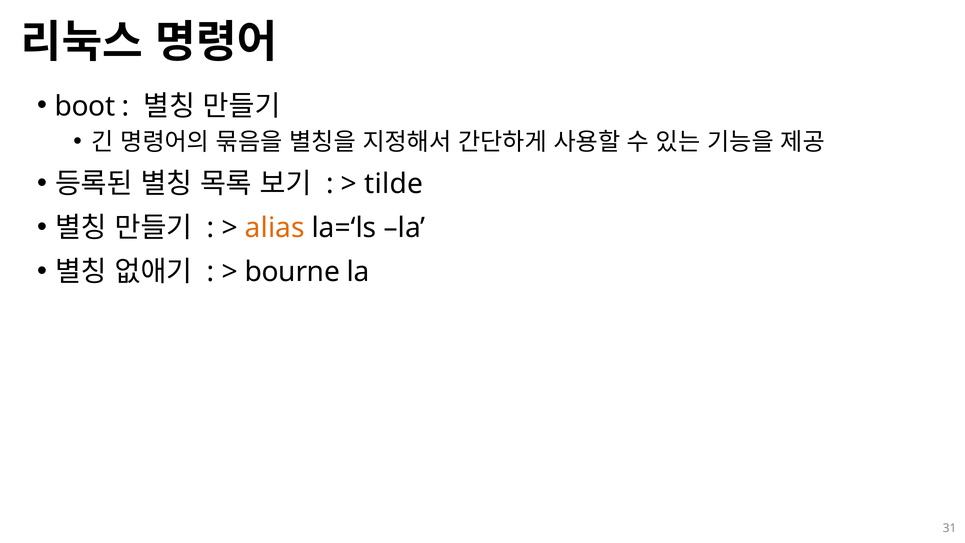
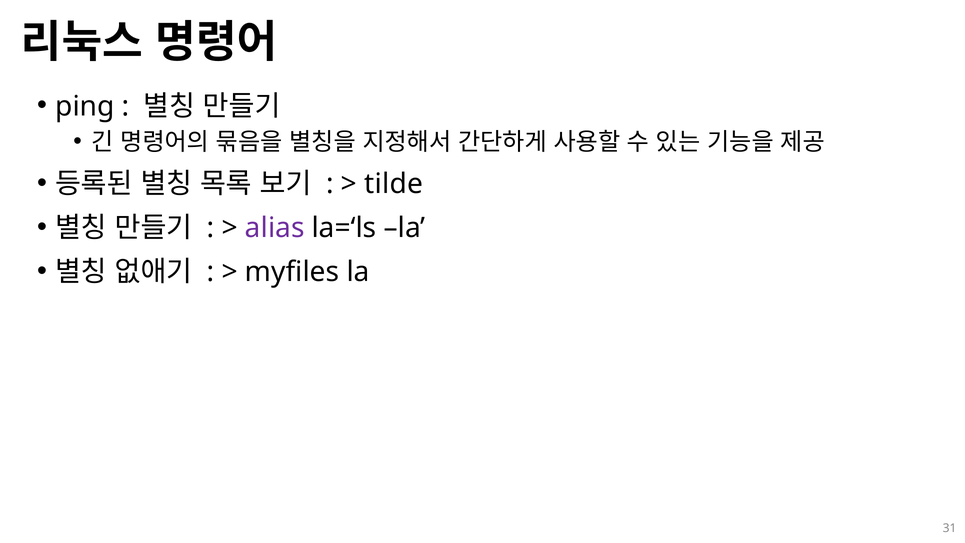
boot: boot -> ping
alias colour: orange -> purple
bourne: bourne -> myfiles
